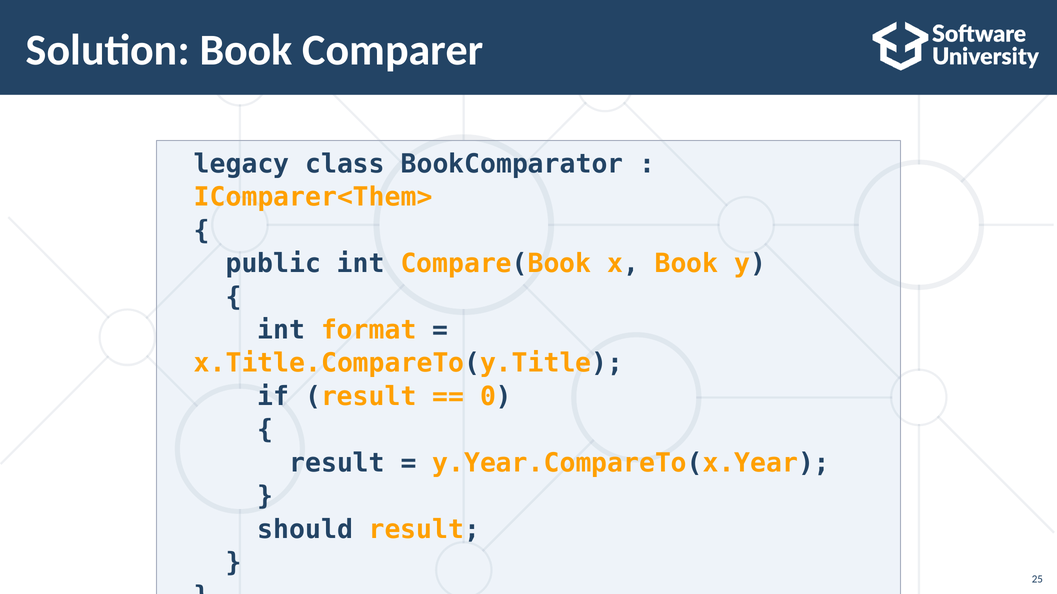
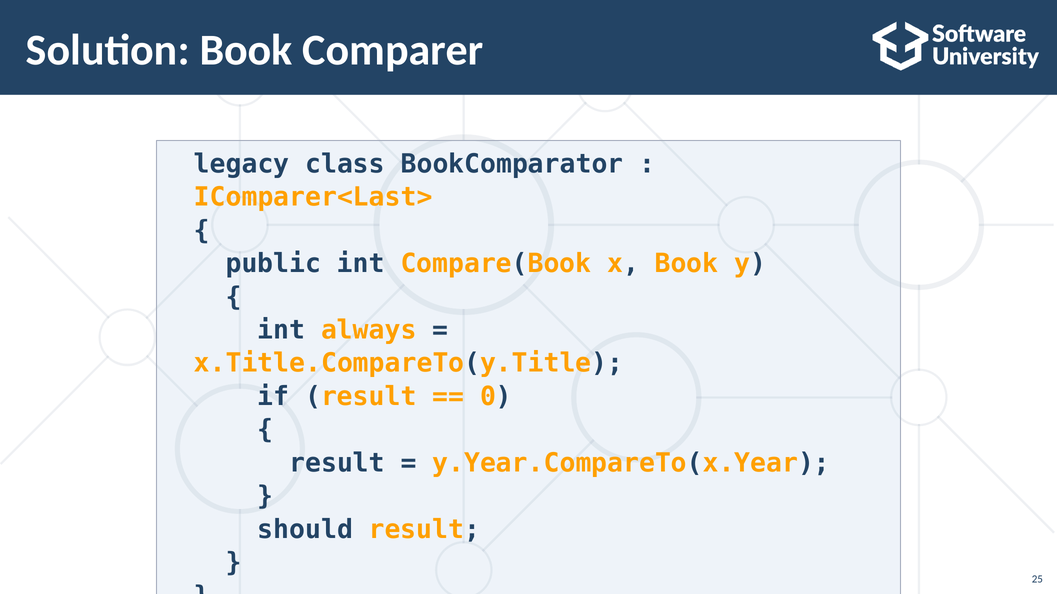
IComparer<Them>: IComparer<Them> -> IComparer<Last>
format: format -> always
